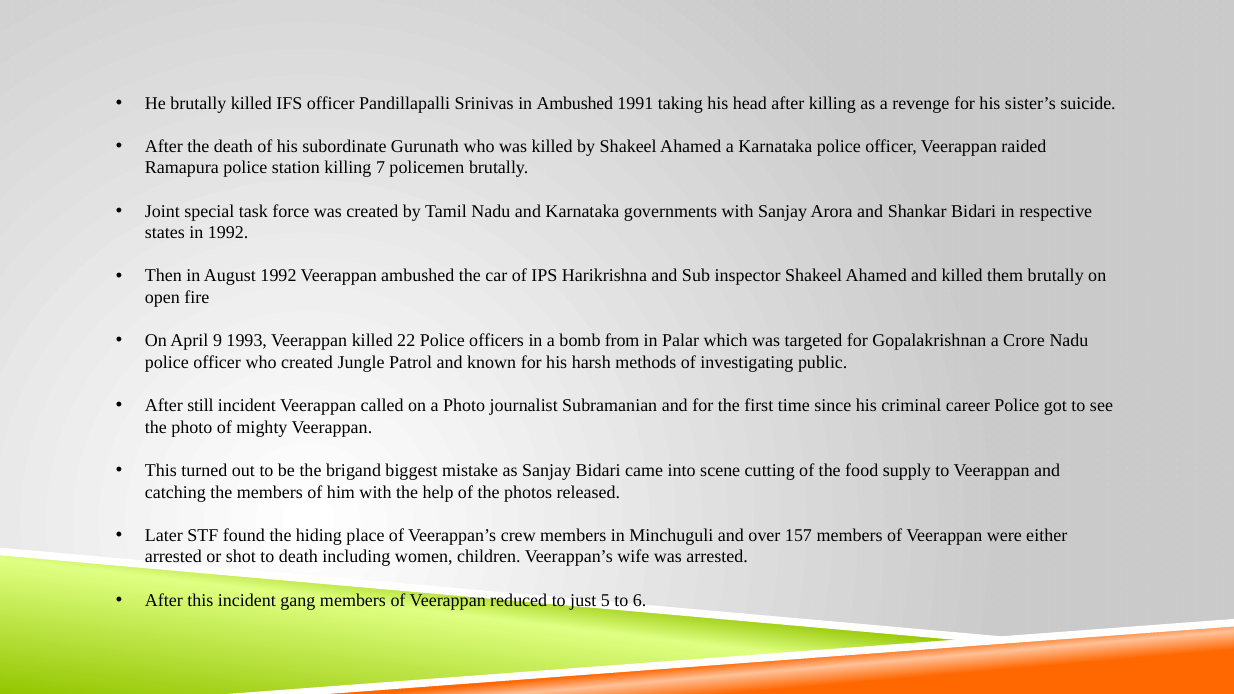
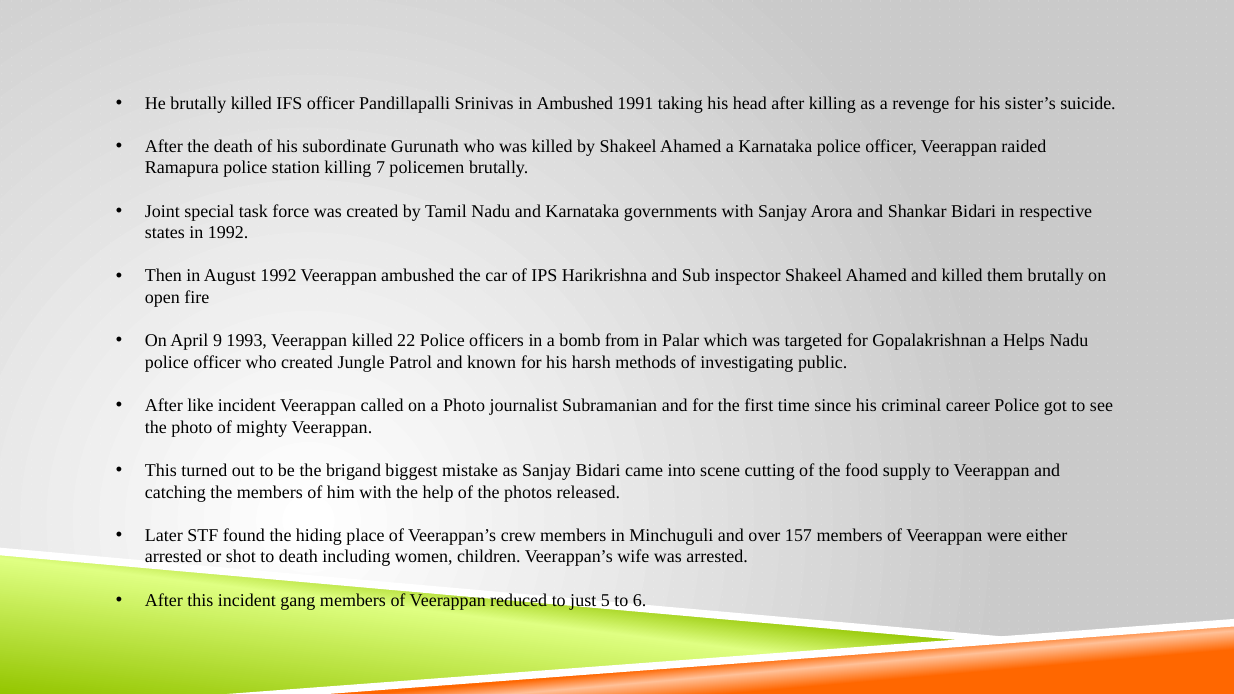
Crore: Crore -> Helps
still: still -> like
